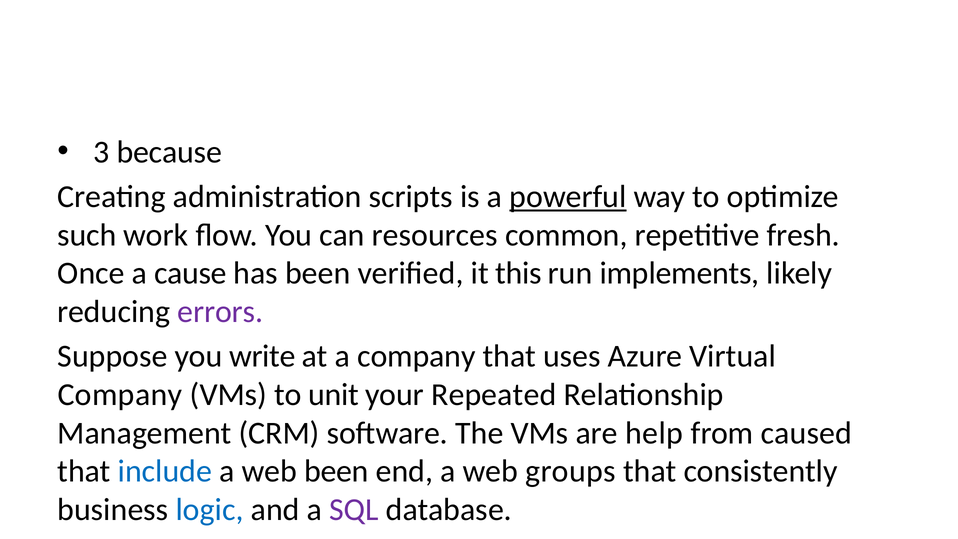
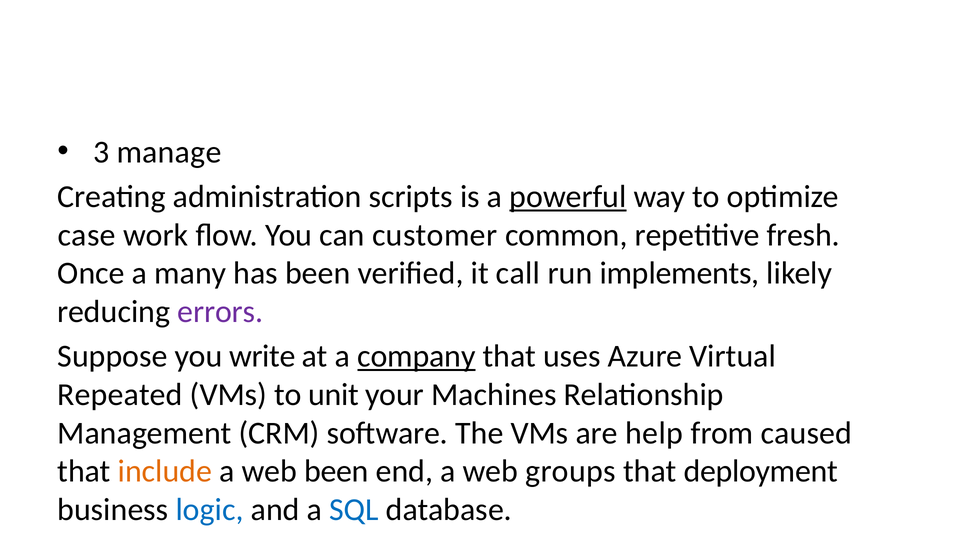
3 because: because -> manage
such at (87, 235): such -> case
can resources: resources -> customer
a cause: cause -> many
it this: this -> call
company at (416, 356) underline: none -> present
Company at (120, 395): Company -> Repeated
your Repeated: Repeated -> Machines
include colour: blue -> orange
that consistently: consistently -> deployment
SQL colour: purple -> blue
